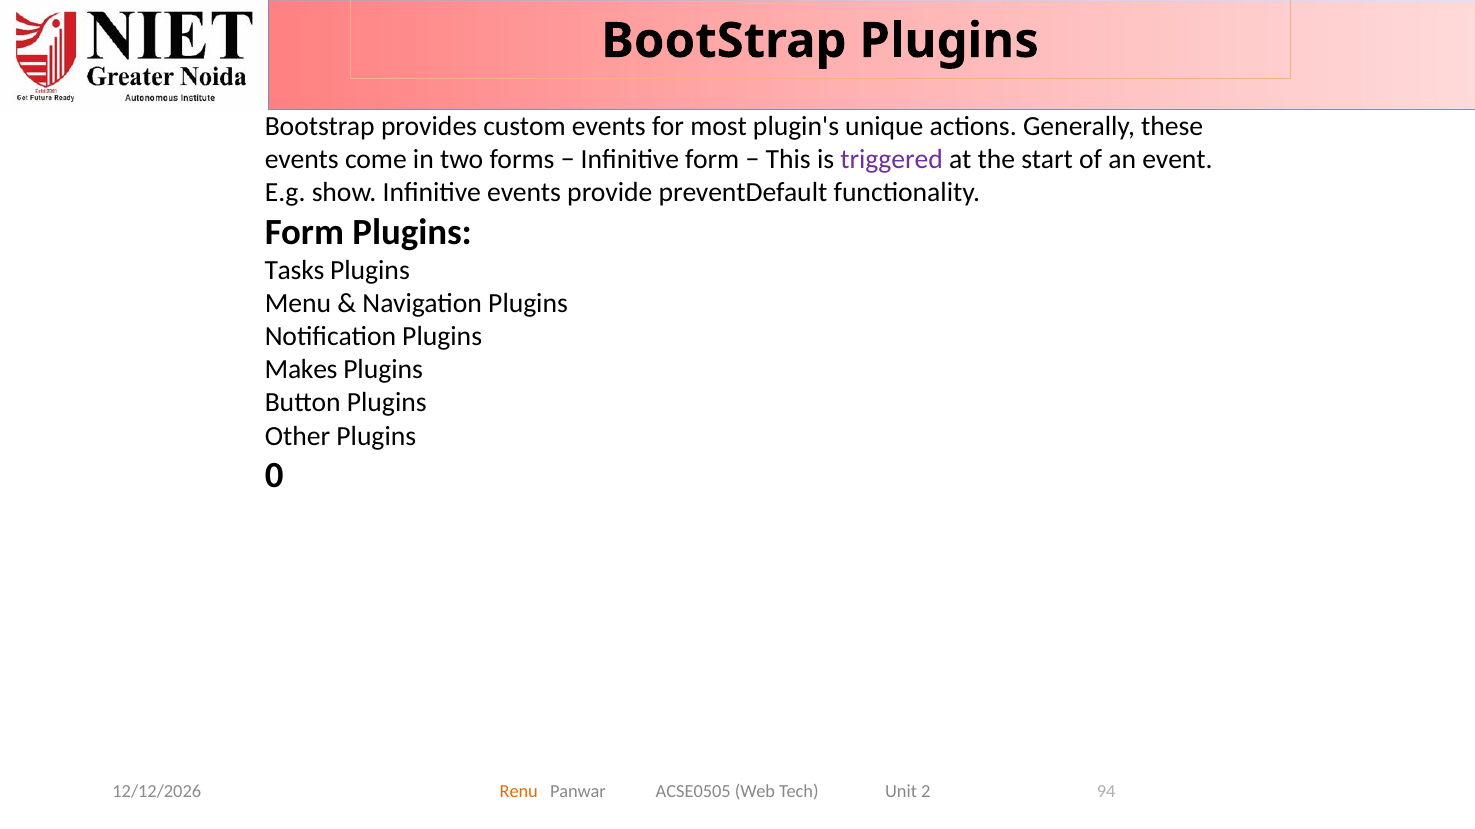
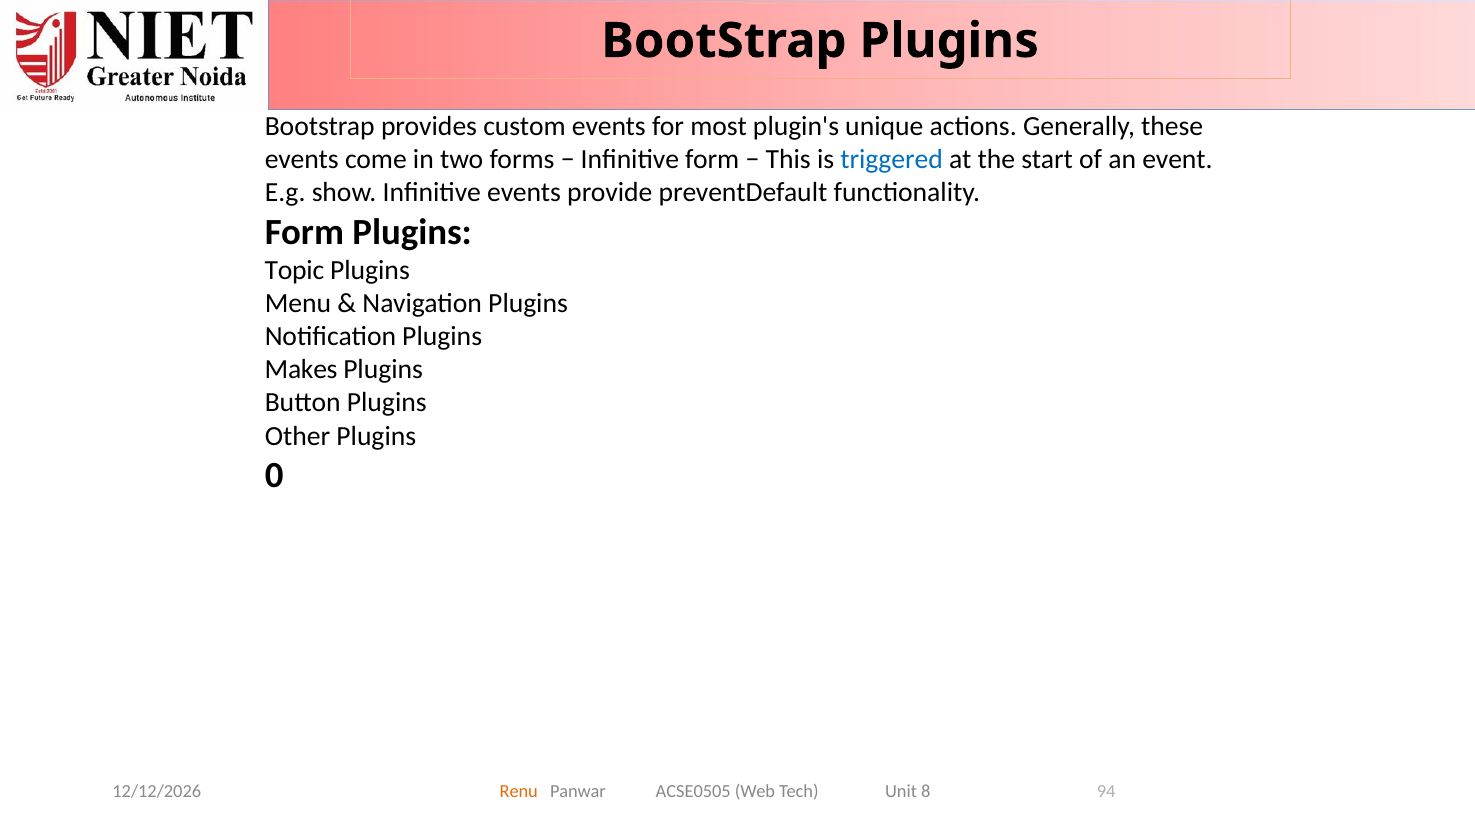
triggered colour: purple -> blue
Tasks: Tasks -> Topic
2: 2 -> 8
